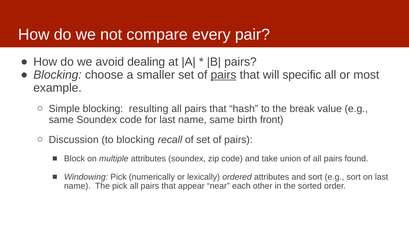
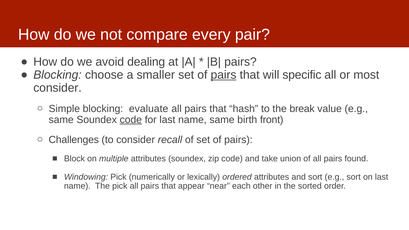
example at (58, 88): example -> consider
resulting: resulting -> evaluate
code at (131, 120) underline: none -> present
Discussion: Discussion -> Challenges
to blocking: blocking -> consider
